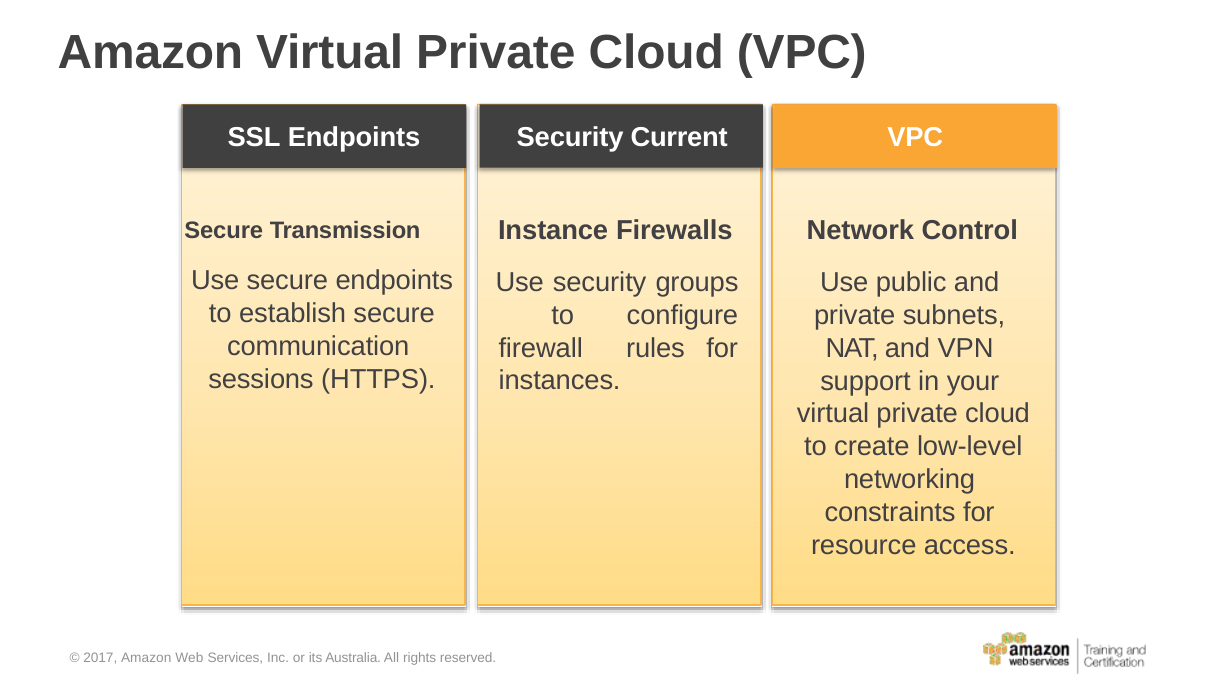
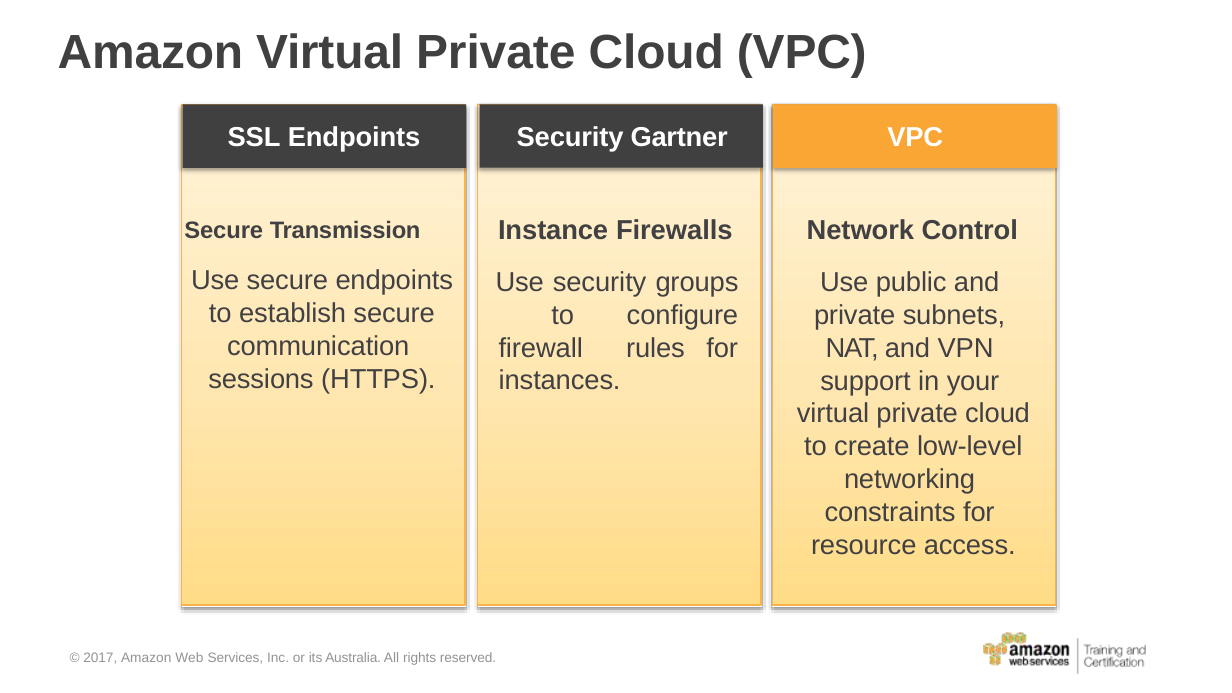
Current: Current -> Gartner
